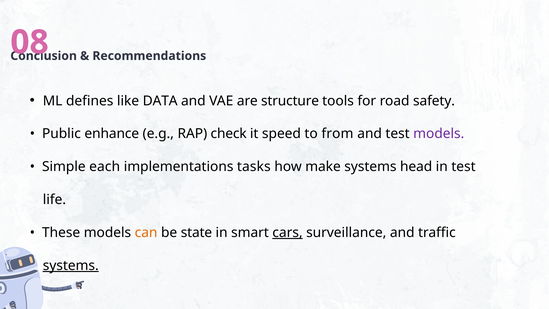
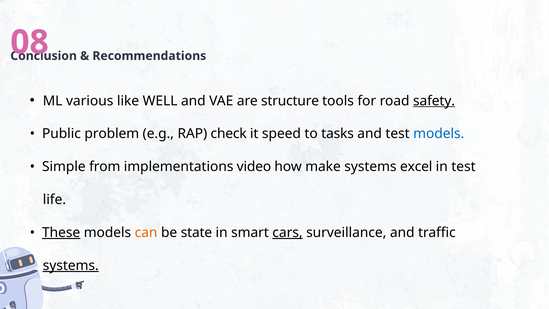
defines: defines -> various
DATA: DATA -> WELL
safety underline: none -> present
enhance: enhance -> problem
from: from -> tasks
models at (439, 134) colour: purple -> blue
each: each -> from
tasks: tasks -> video
head: head -> excel
These underline: none -> present
